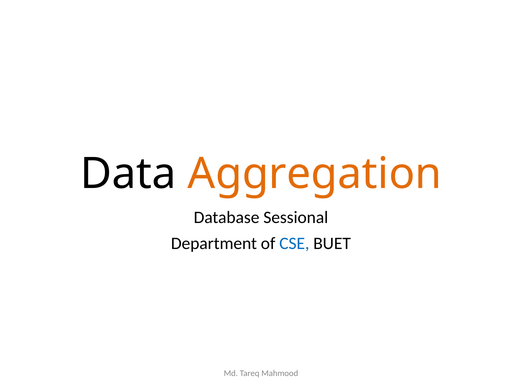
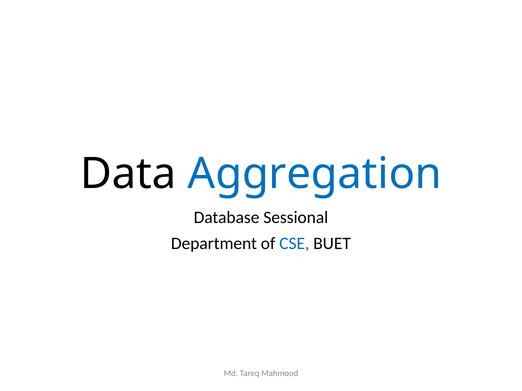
Aggregation colour: orange -> blue
